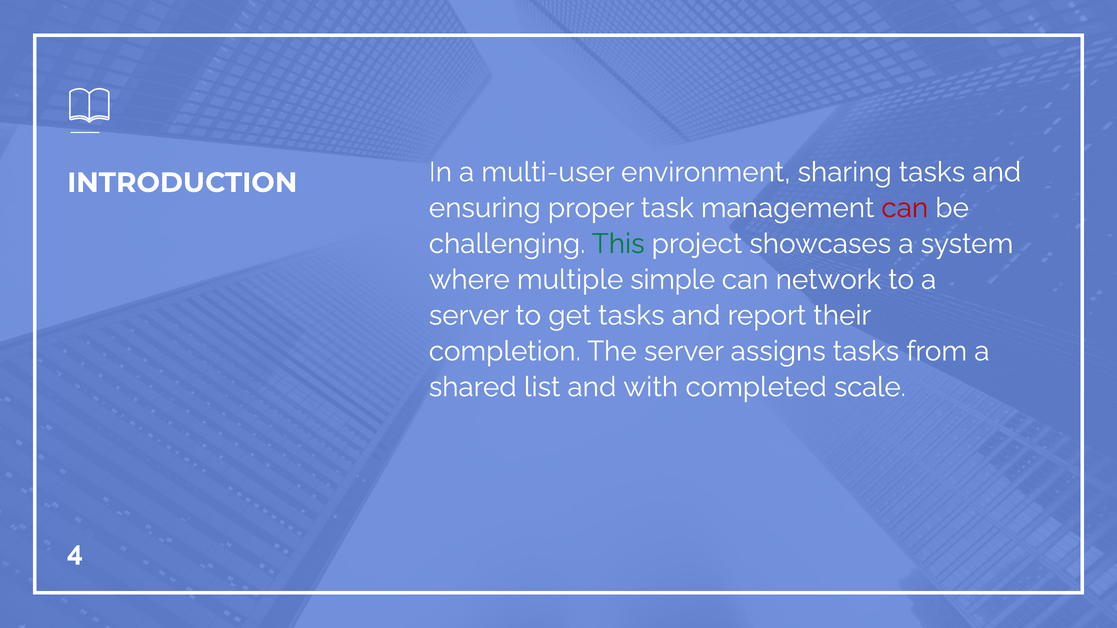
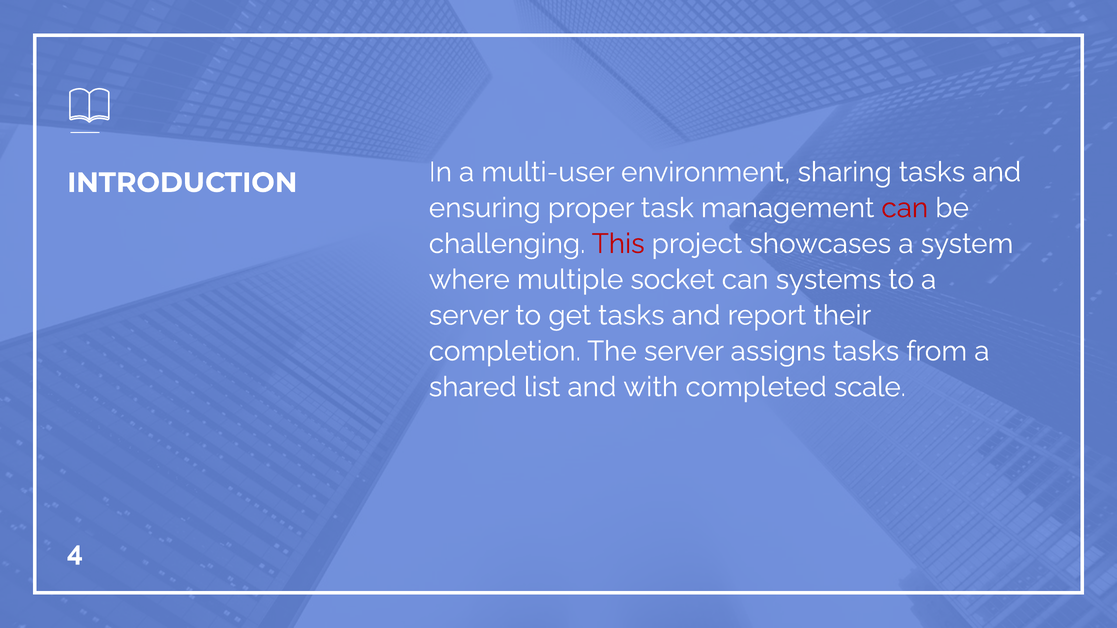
This colour: green -> red
simple: simple -> socket
network: network -> systems
